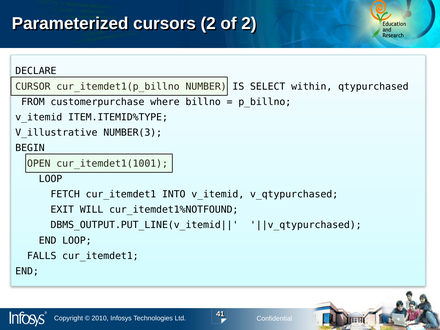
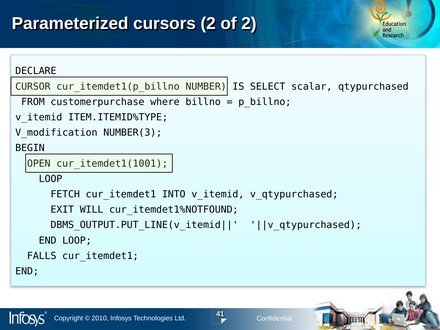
within: within -> scalar
V_illustrative: V_illustrative -> V_modification
